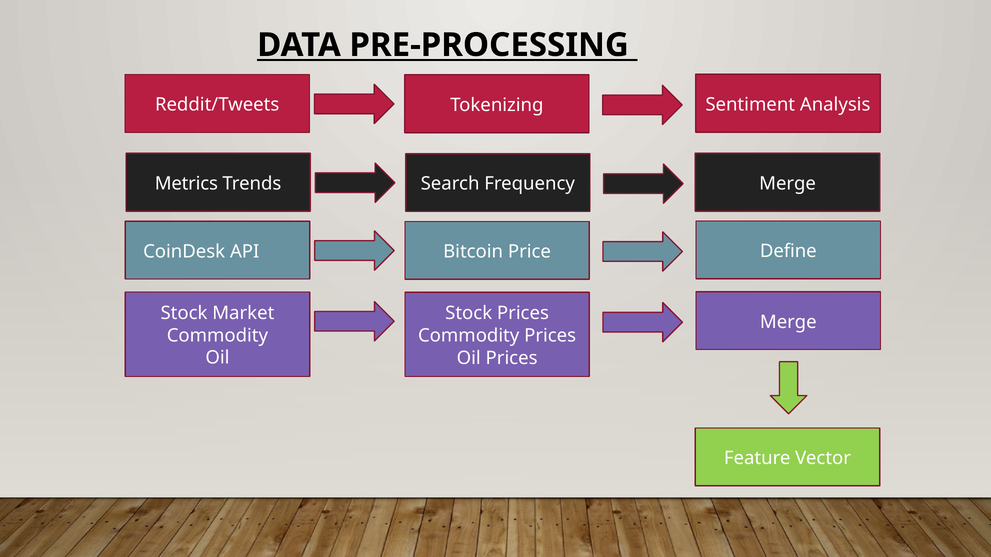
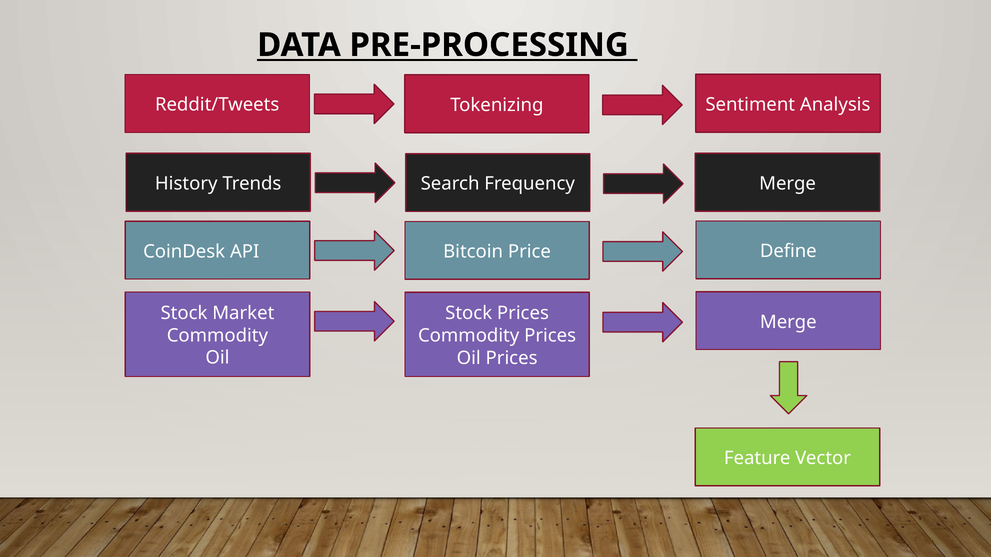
Metrics: Metrics -> History
